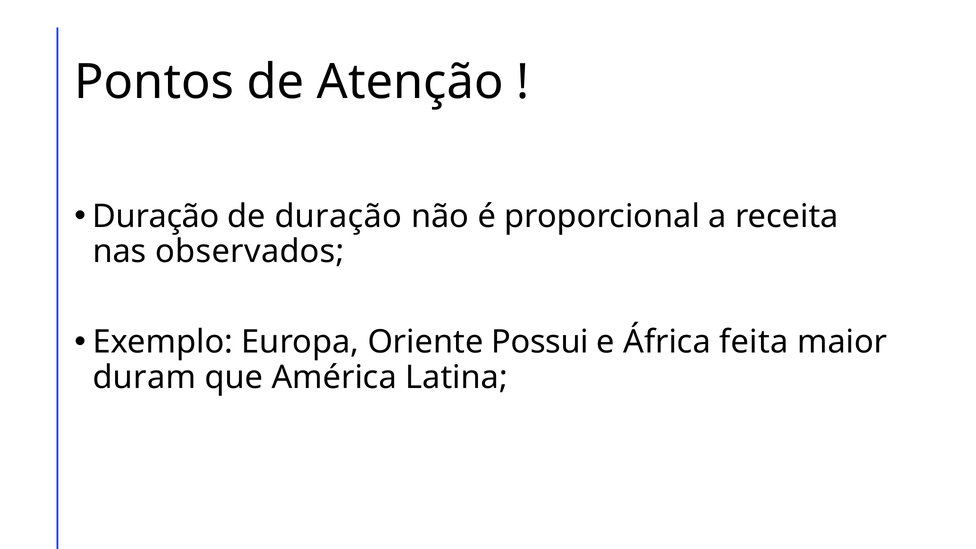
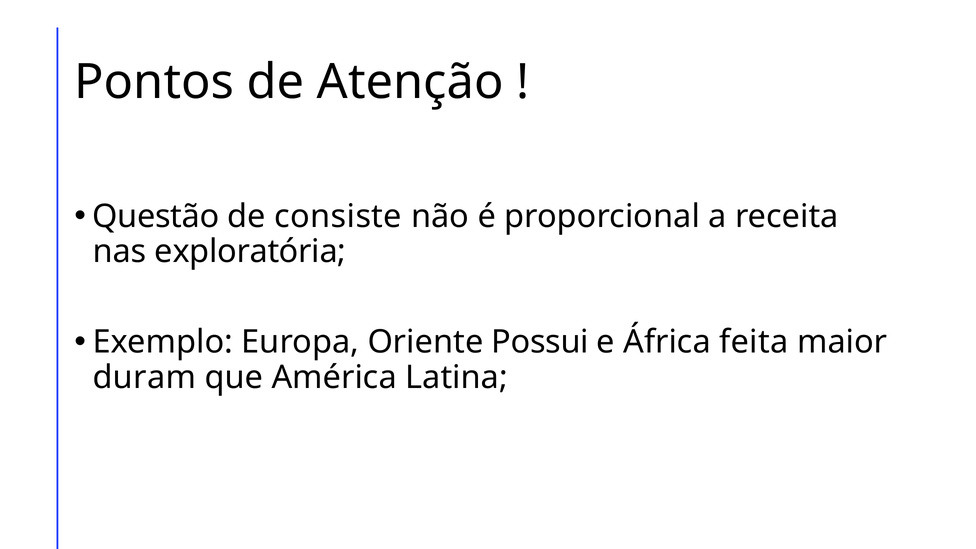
Duração at (156, 216): Duração -> Questão
de duração: duração -> consiste
observados: observados -> exploratória
